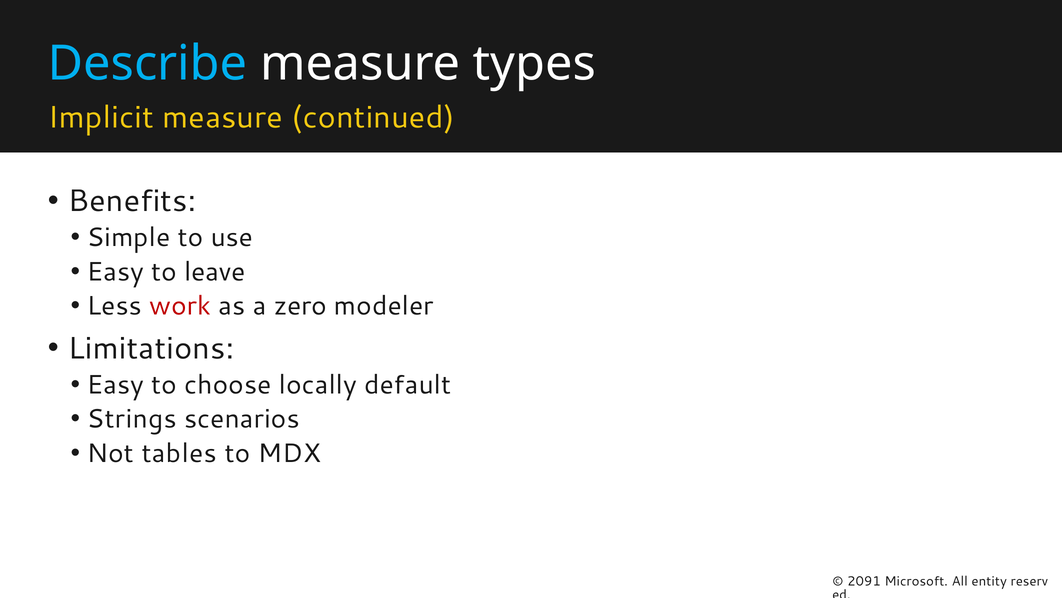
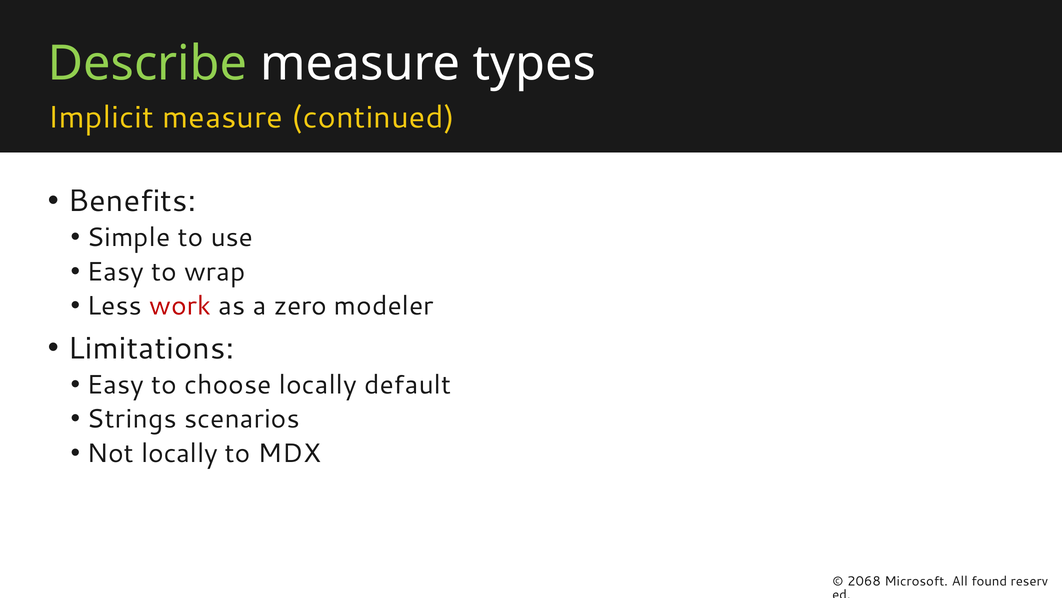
Describe colour: light blue -> light green
leave: leave -> wrap
Not tables: tables -> locally
2091: 2091 -> 2068
entity: entity -> found
